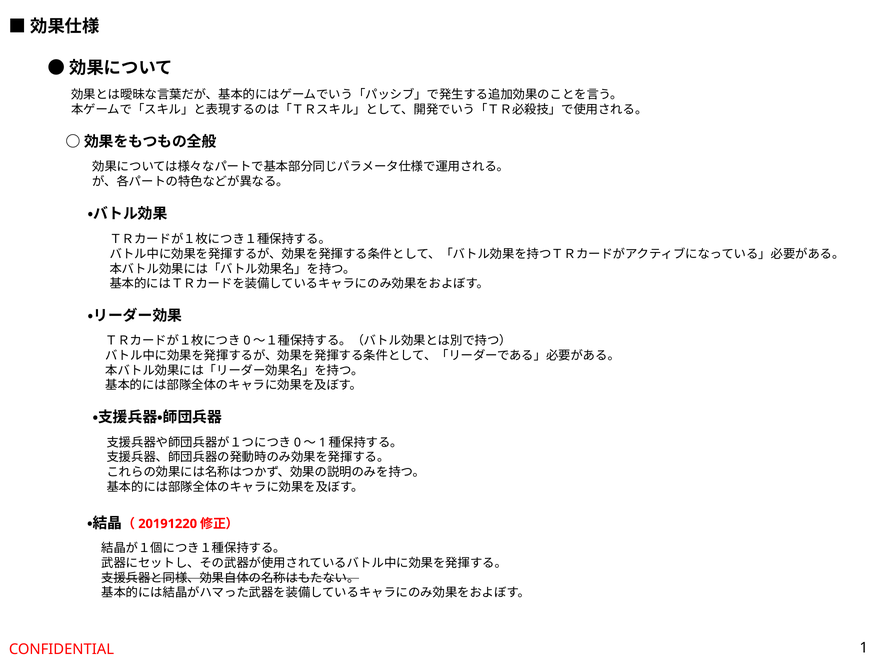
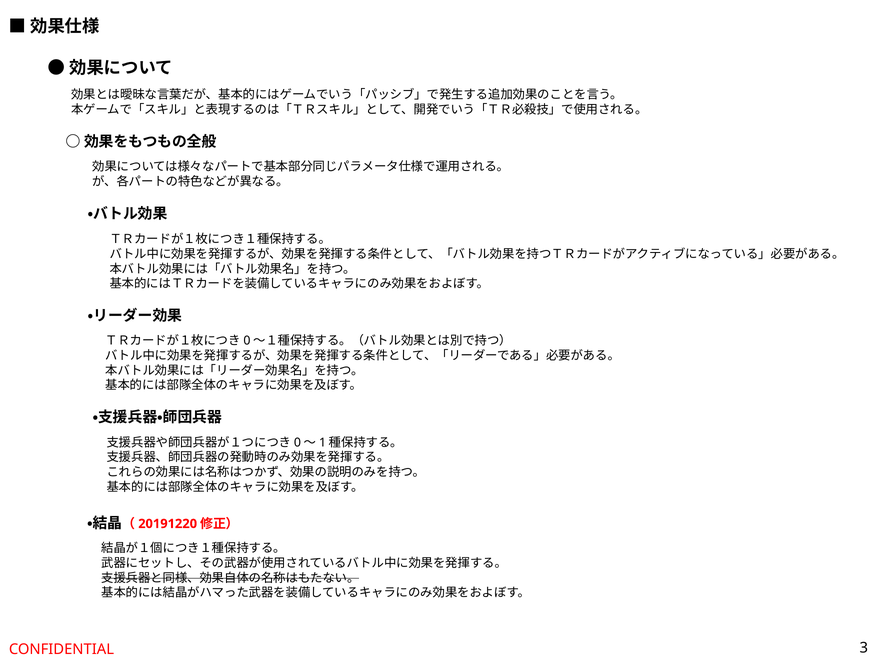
1: 1 -> 3
